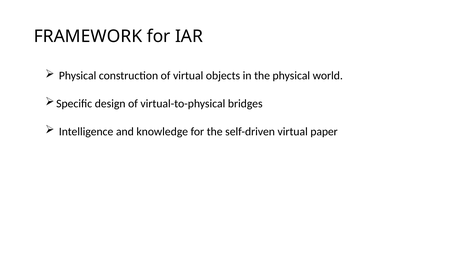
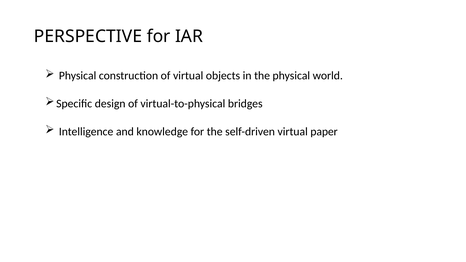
FRAMEWORK: FRAMEWORK -> PERSPECTIVE
